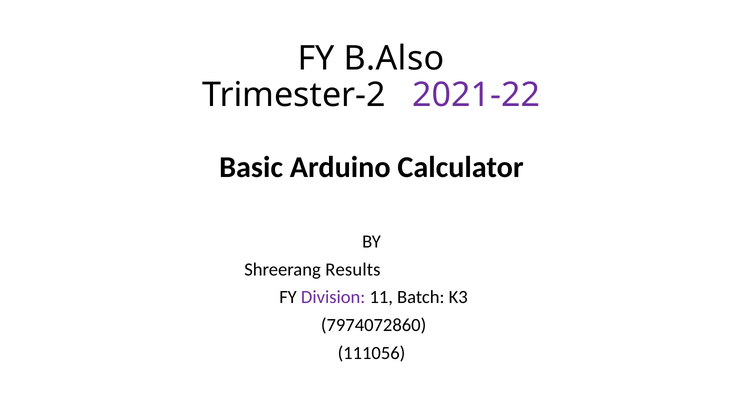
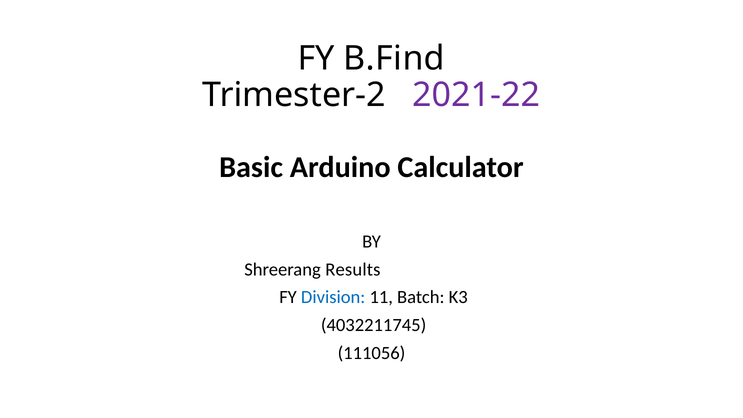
B.Also: B.Also -> B.Find
Division colour: purple -> blue
7974072860: 7974072860 -> 4032211745
